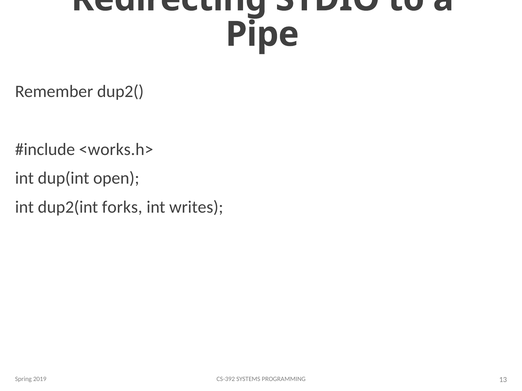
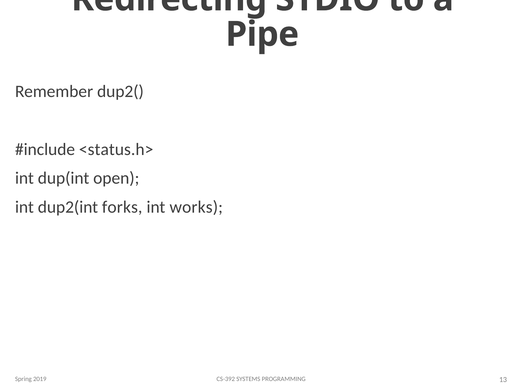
<works.h>: <works.h> -> <status.h>
writes: writes -> works
